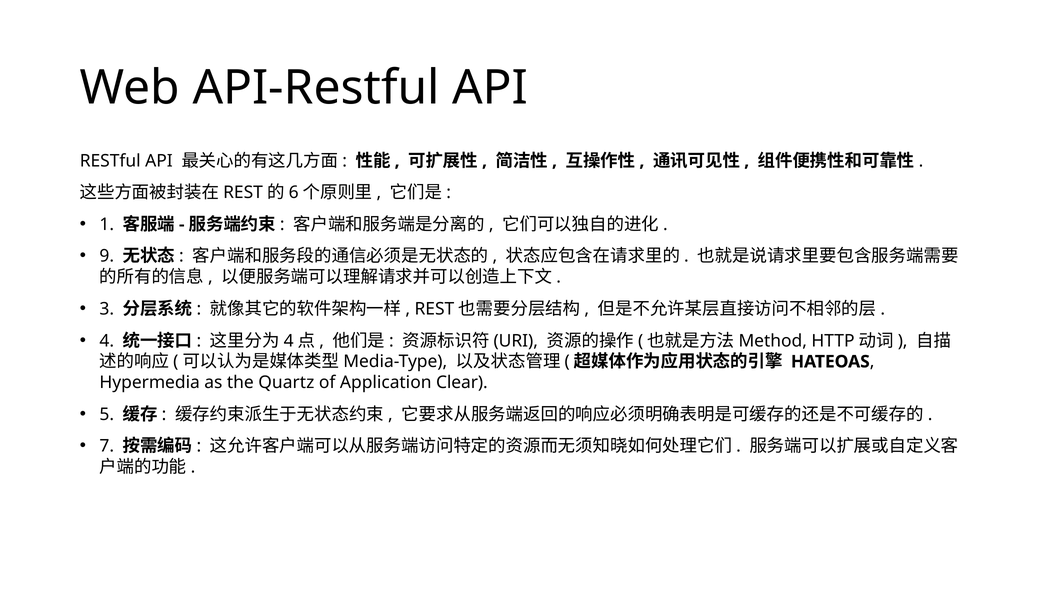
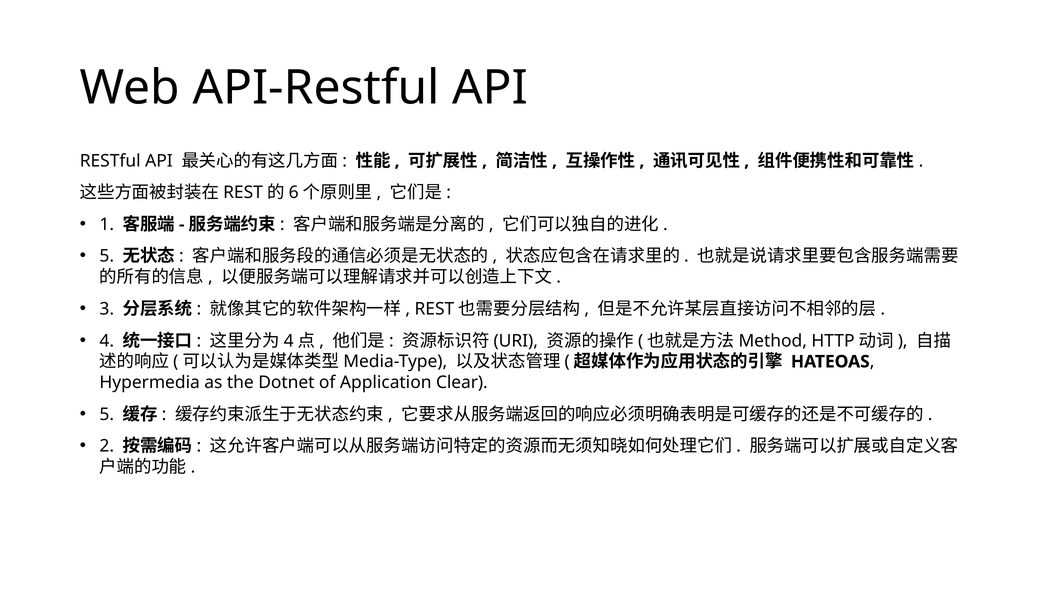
9 at (107, 256): 9 -> 5
Quartz: Quartz -> Dotnet
7: 7 -> 2
